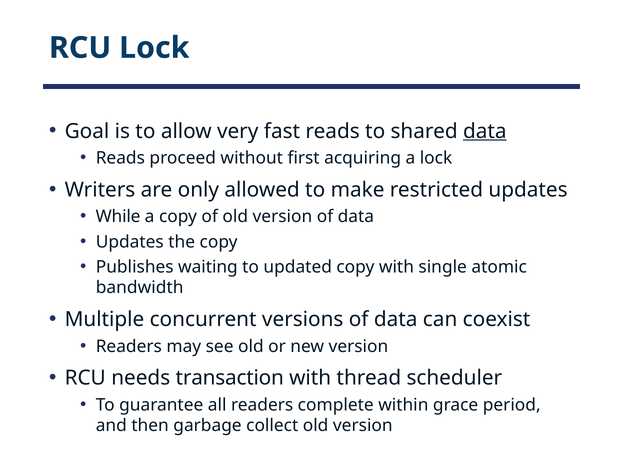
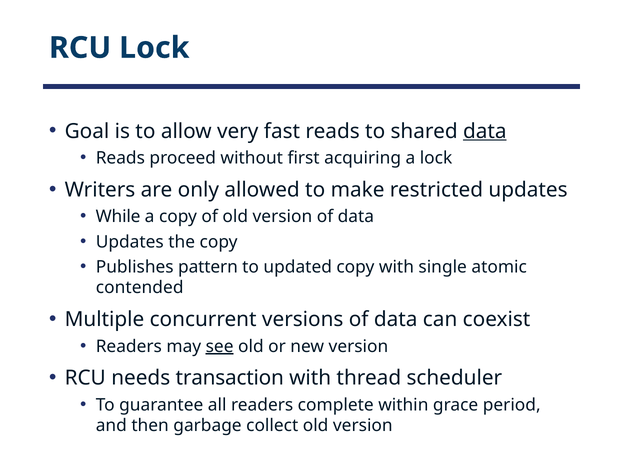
waiting: waiting -> pattern
bandwidth: bandwidth -> contended
see underline: none -> present
